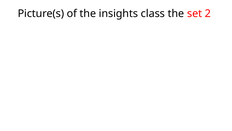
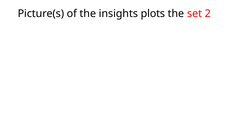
class: class -> plots
